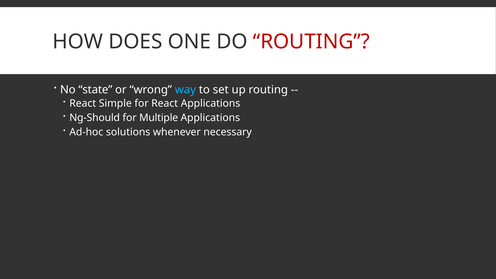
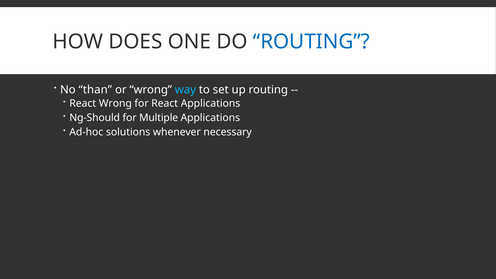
ROUTING at (311, 42) colour: red -> blue
state: state -> than
React Simple: Simple -> Wrong
